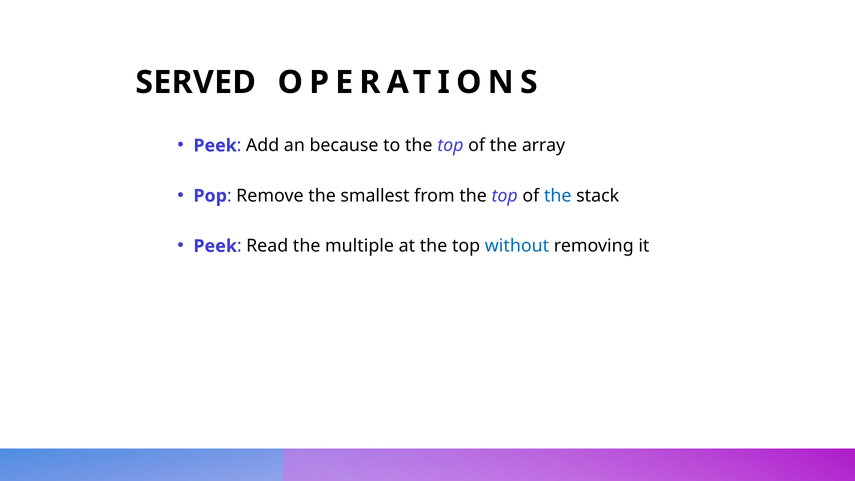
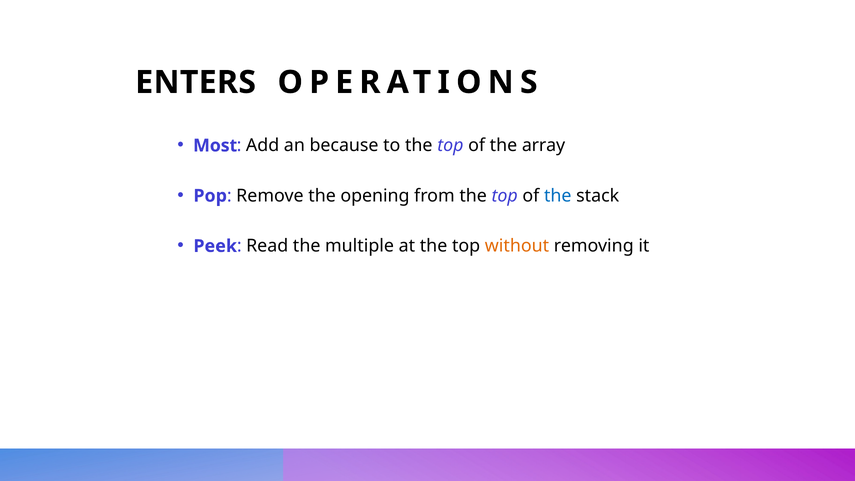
SERVED: SERVED -> ENTERS
Peek at (215, 146): Peek -> Most
smallest: smallest -> opening
without colour: blue -> orange
